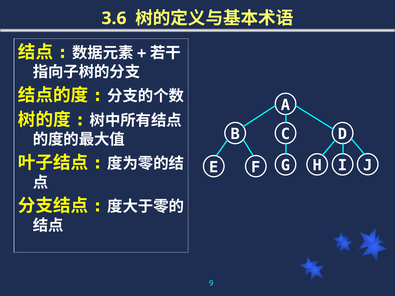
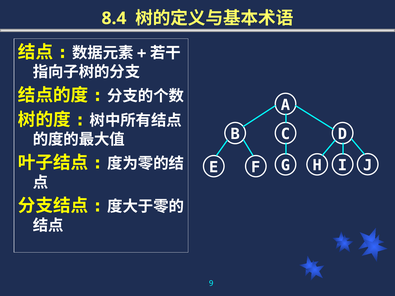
3.6: 3.6 -> 8.4
